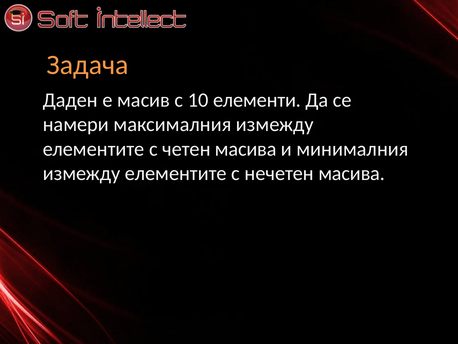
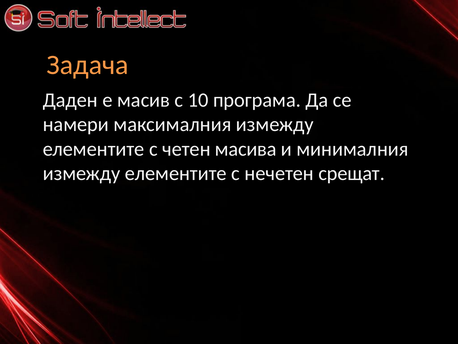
елементи: елементи -> програма
нечетен масива: масива -> срещат
